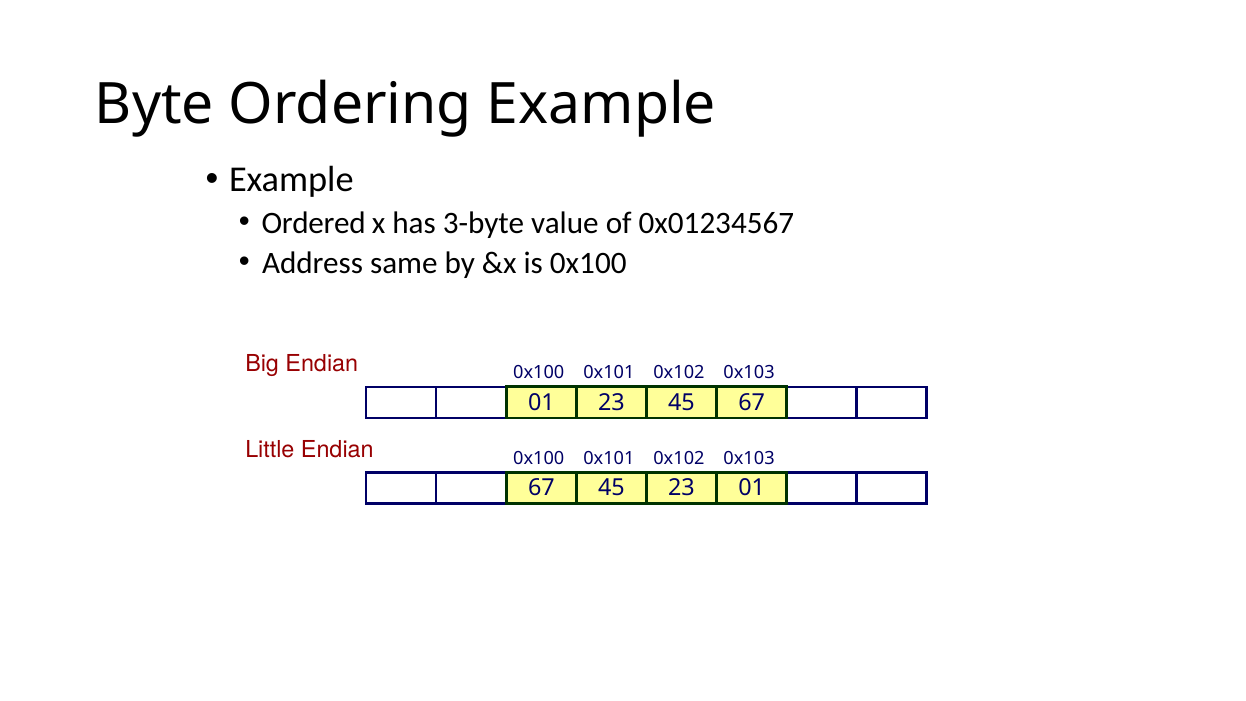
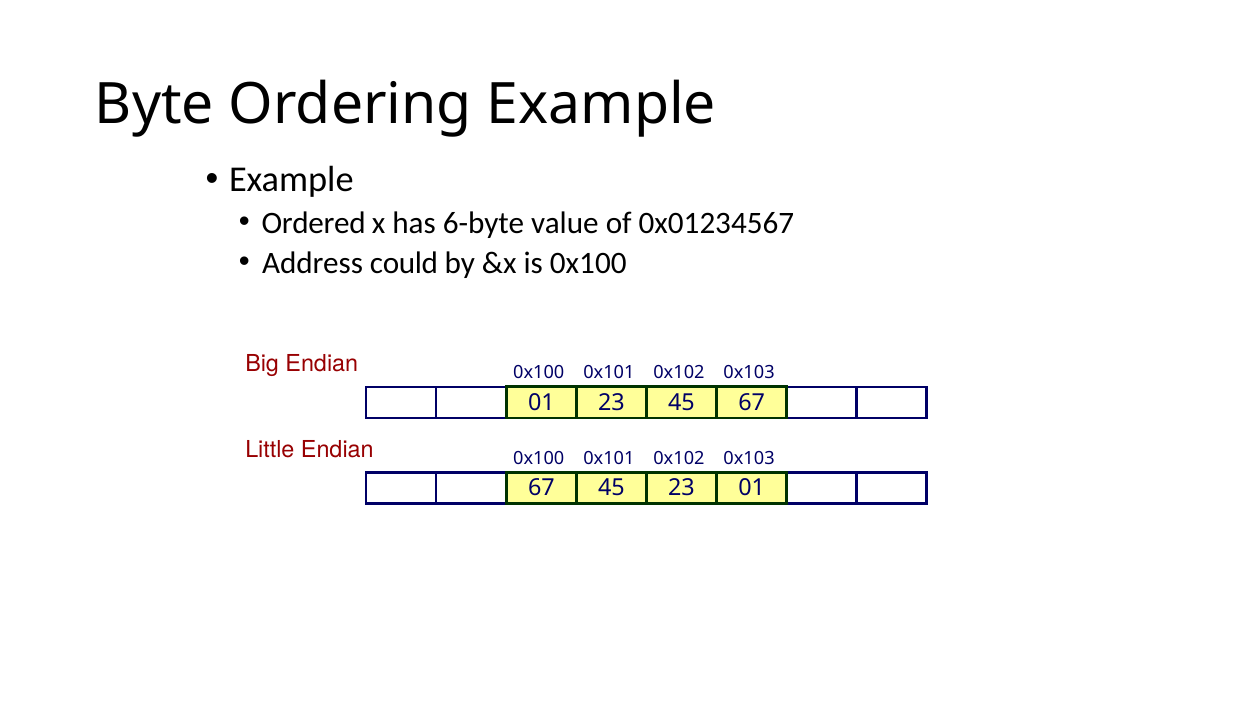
3-byte: 3-byte -> 6-byte
same: same -> could
